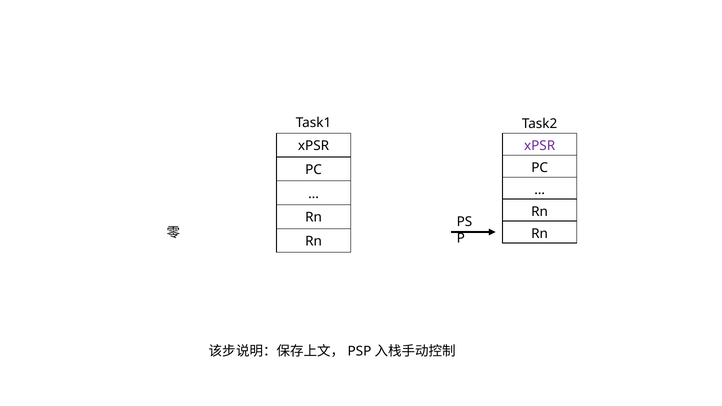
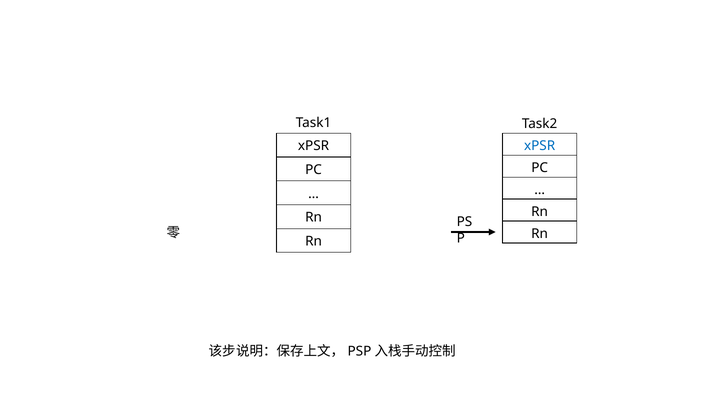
xPSR at (540, 146) colour: purple -> blue
